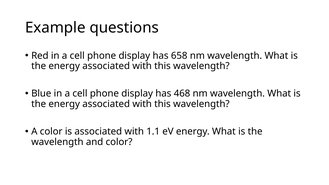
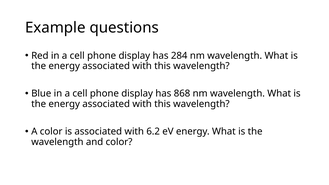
658: 658 -> 284
468: 468 -> 868
1.1: 1.1 -> 6.2
